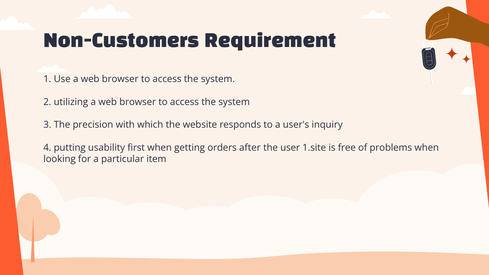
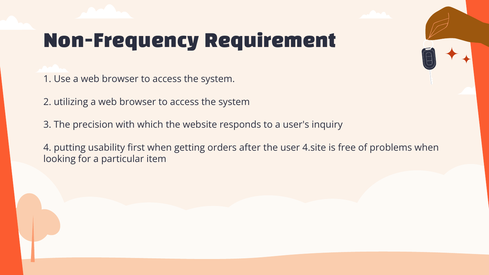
Non-Customers: Non-Customers -> Non-Frequency
1.site: 1.site -> 4.site
